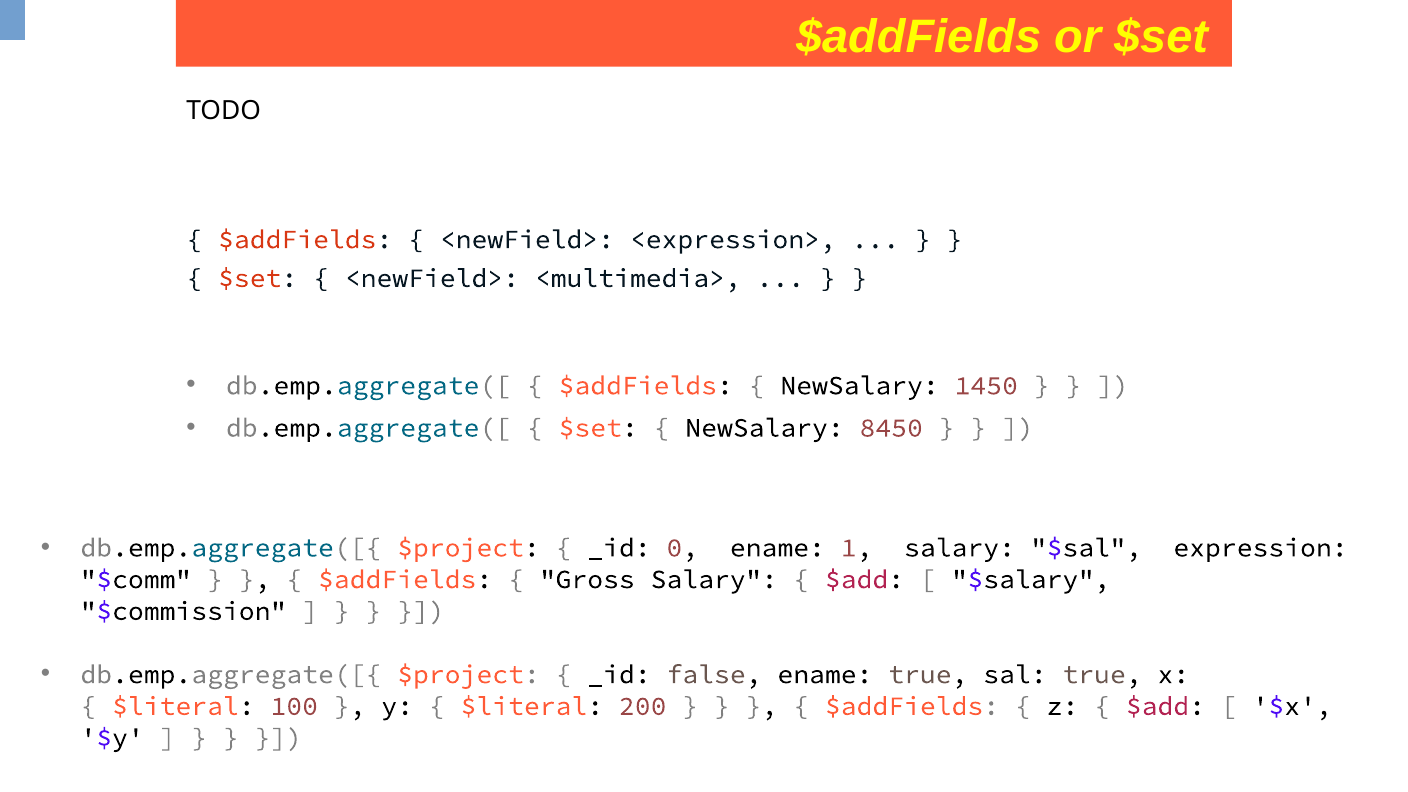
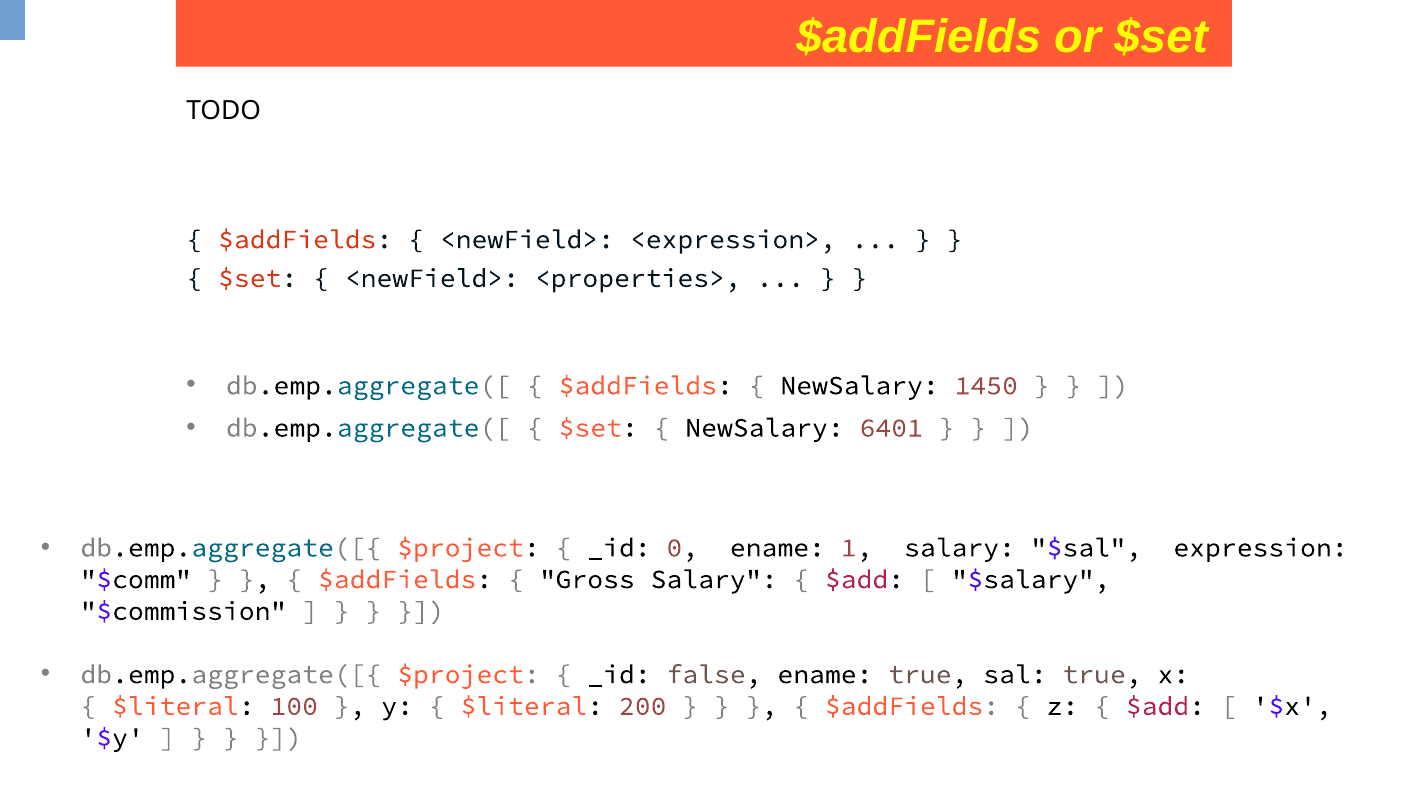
<multimedia>: <multimedia> -> <properties>
8450: 8450 -> 6401
